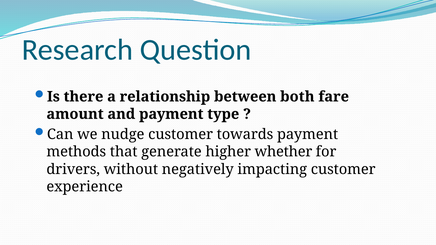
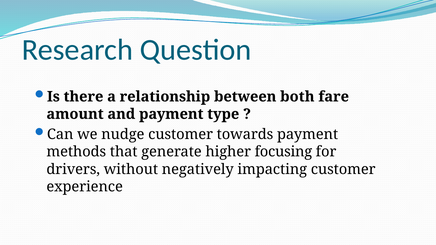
whether: whether -> focusing
